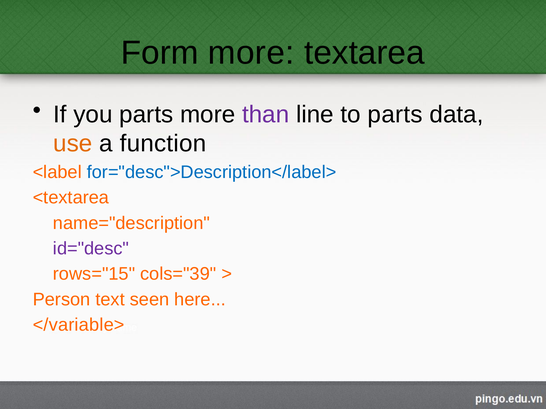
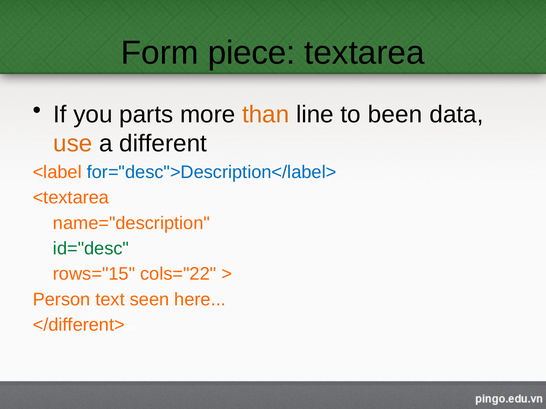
Form more: more -> piece
than colour: purple -> orange
to parts: parts -> been
function: function -> different
id="desc colour: purple -> green
cols="39: cols="39 -> cols="22
</variable>: </variable> -> </different>
